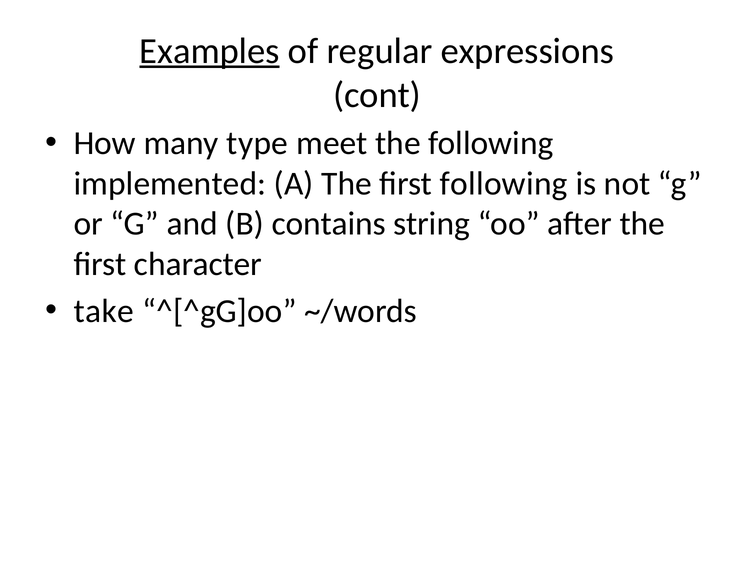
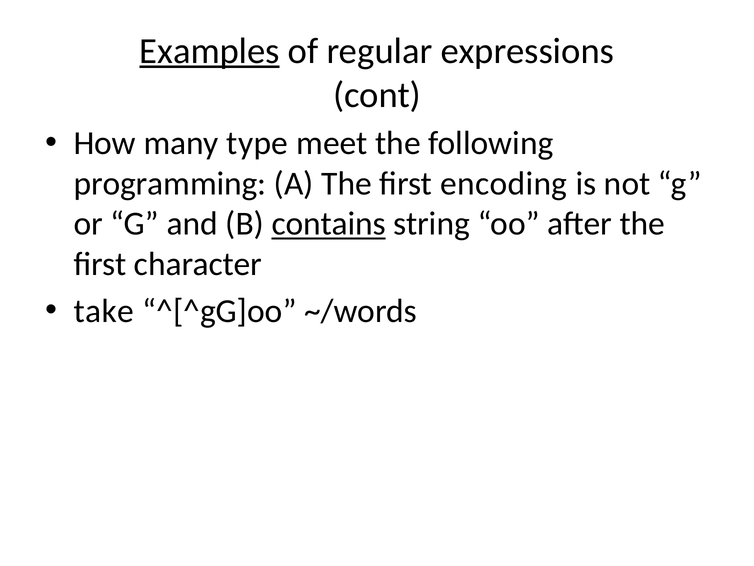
implemented: implemented -> programming
first following: following -> encoding
contains underline: none -> present
